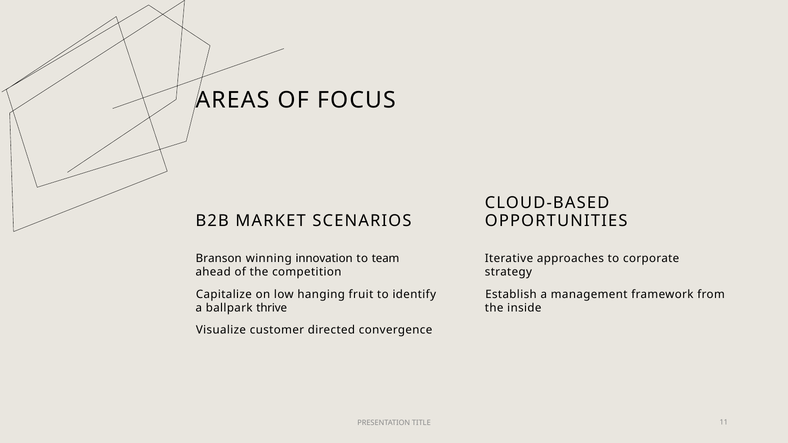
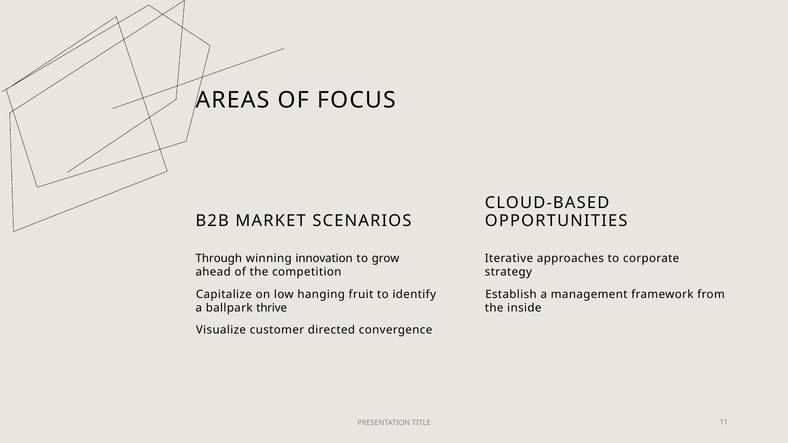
Branson: Branson -> Through
team: team -> grow
